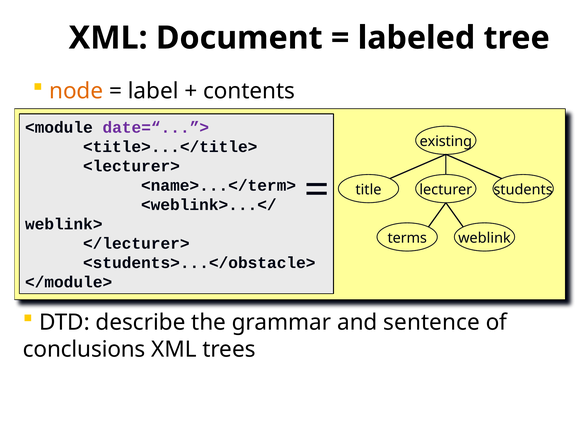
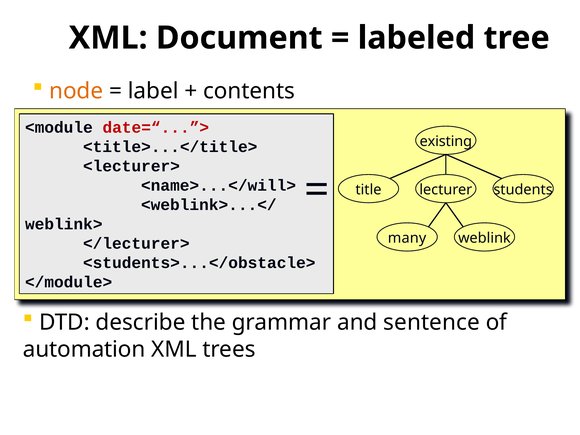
date=“...”> colour: purple -> red
<name>...</term>: <name>...</term> -> <name>...</will>
terms: terms -> many
conclusions: conclusions -> automation
